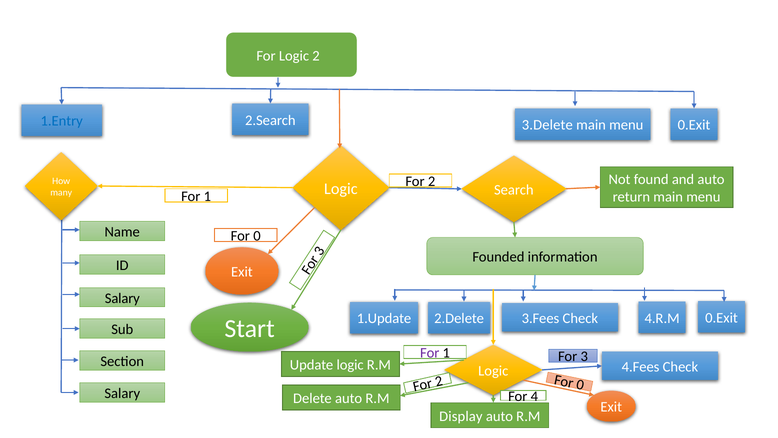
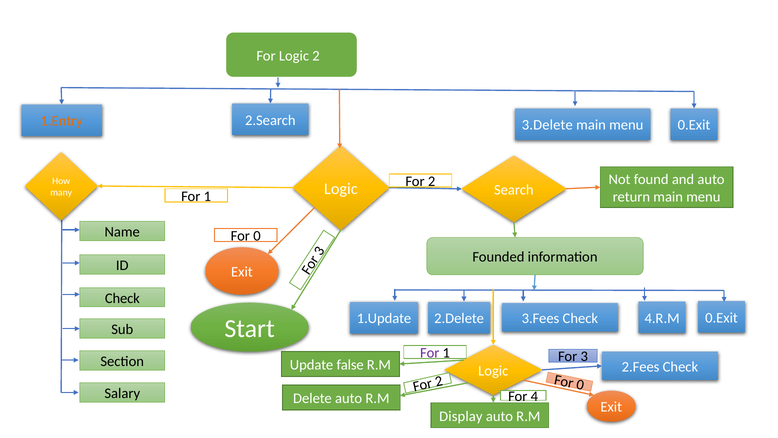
1.Entry colour: blue -> orange
Salary at (122, 298): Salary -> Check
Update logic: logic -> false
4.Fees: 4.Fees -> 2.Fees
